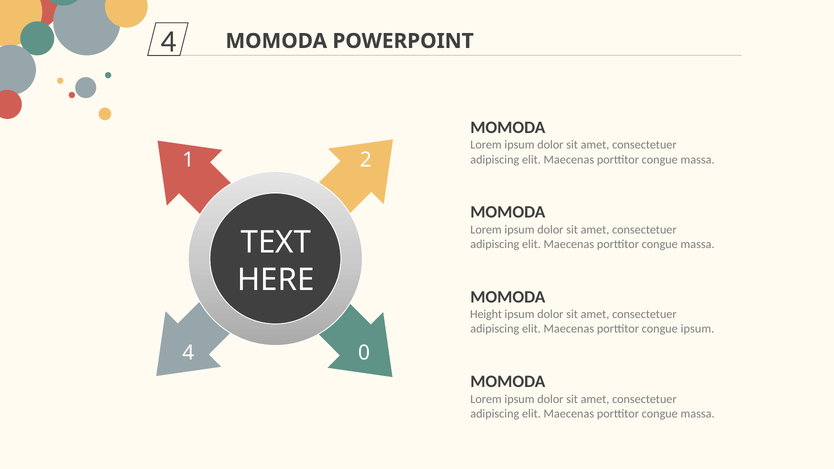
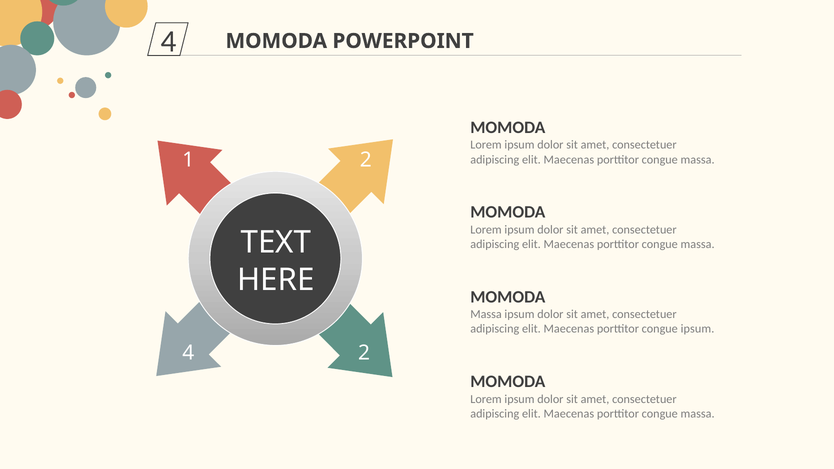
Height at (486, 314): Height -> Massa
4 0: 0 -> 2
